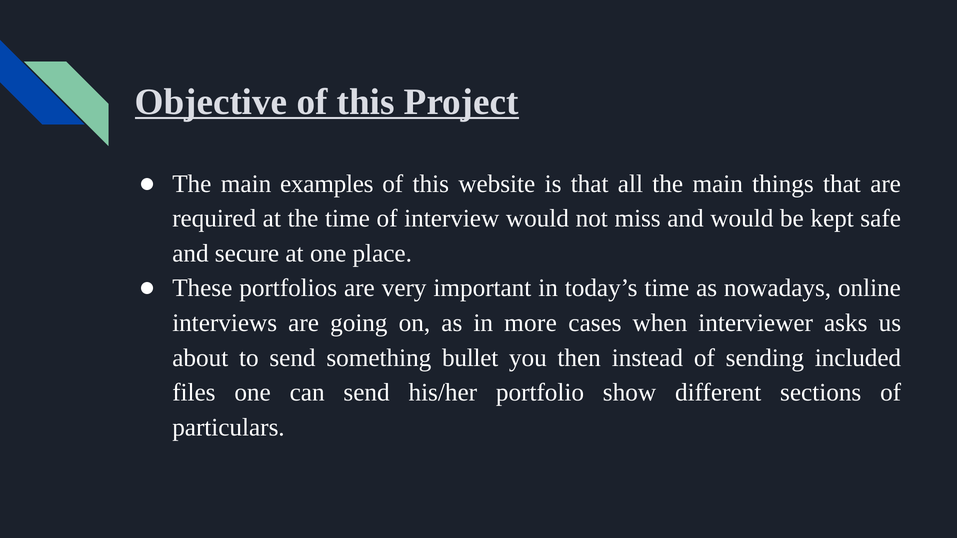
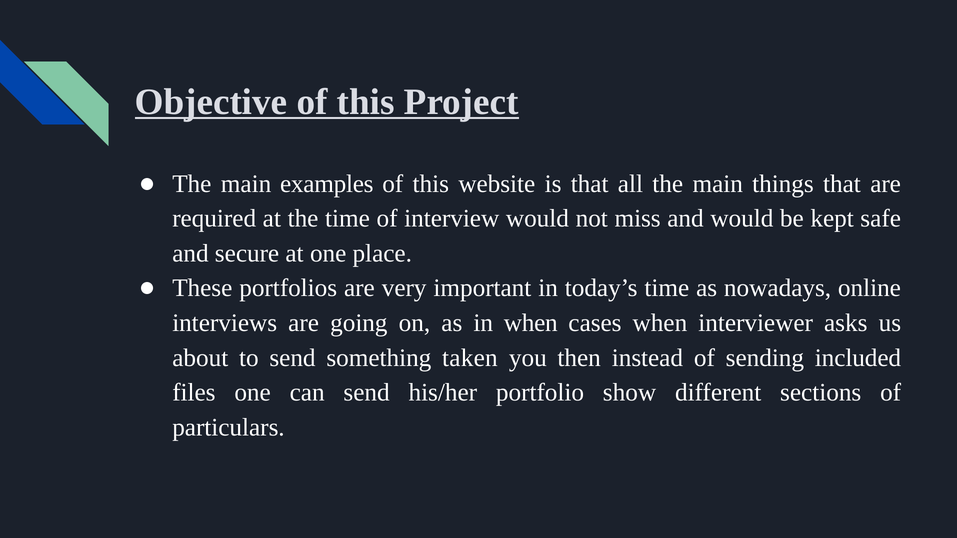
in more: more -> when
bullet: bullet -> taken
